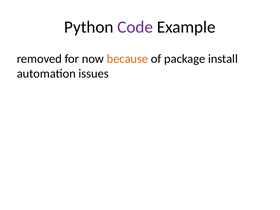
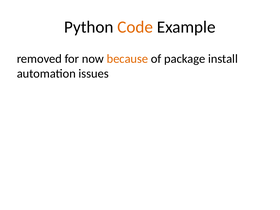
Code colour: purple -> orange
